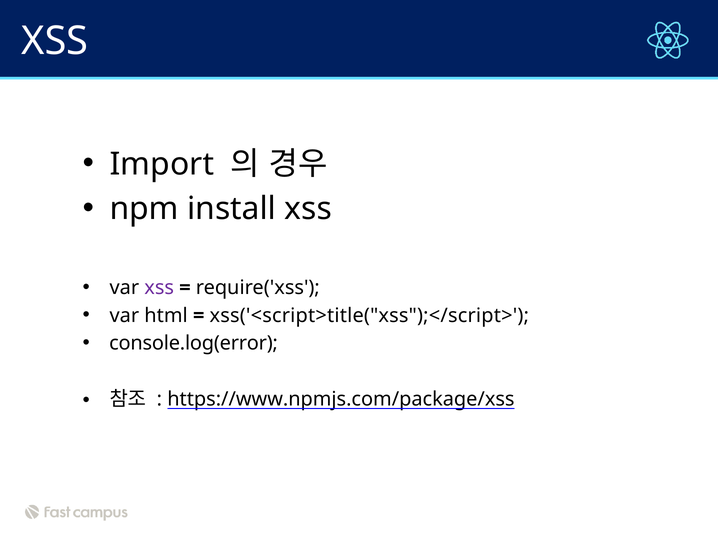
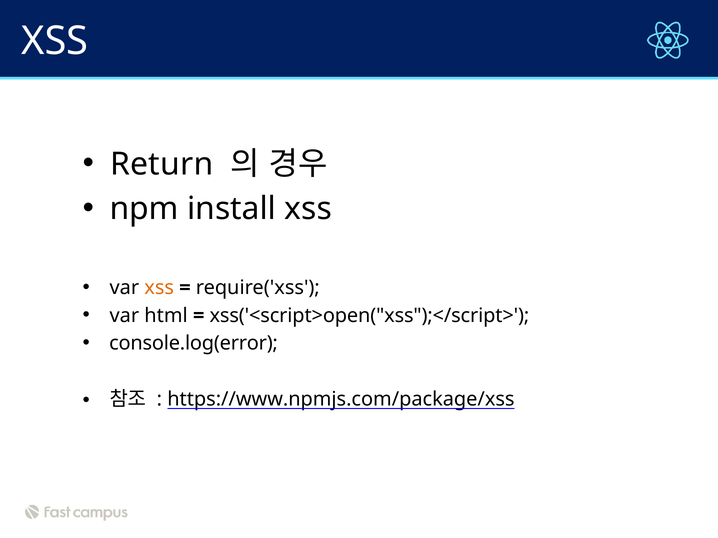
Import: Import -> Return
xss at (159, 288) colour: purple -> orange
xss('<script>title("xss");</script>: xss('<script>title("xss");</script> -> xss('<script>open("xss");</script>
